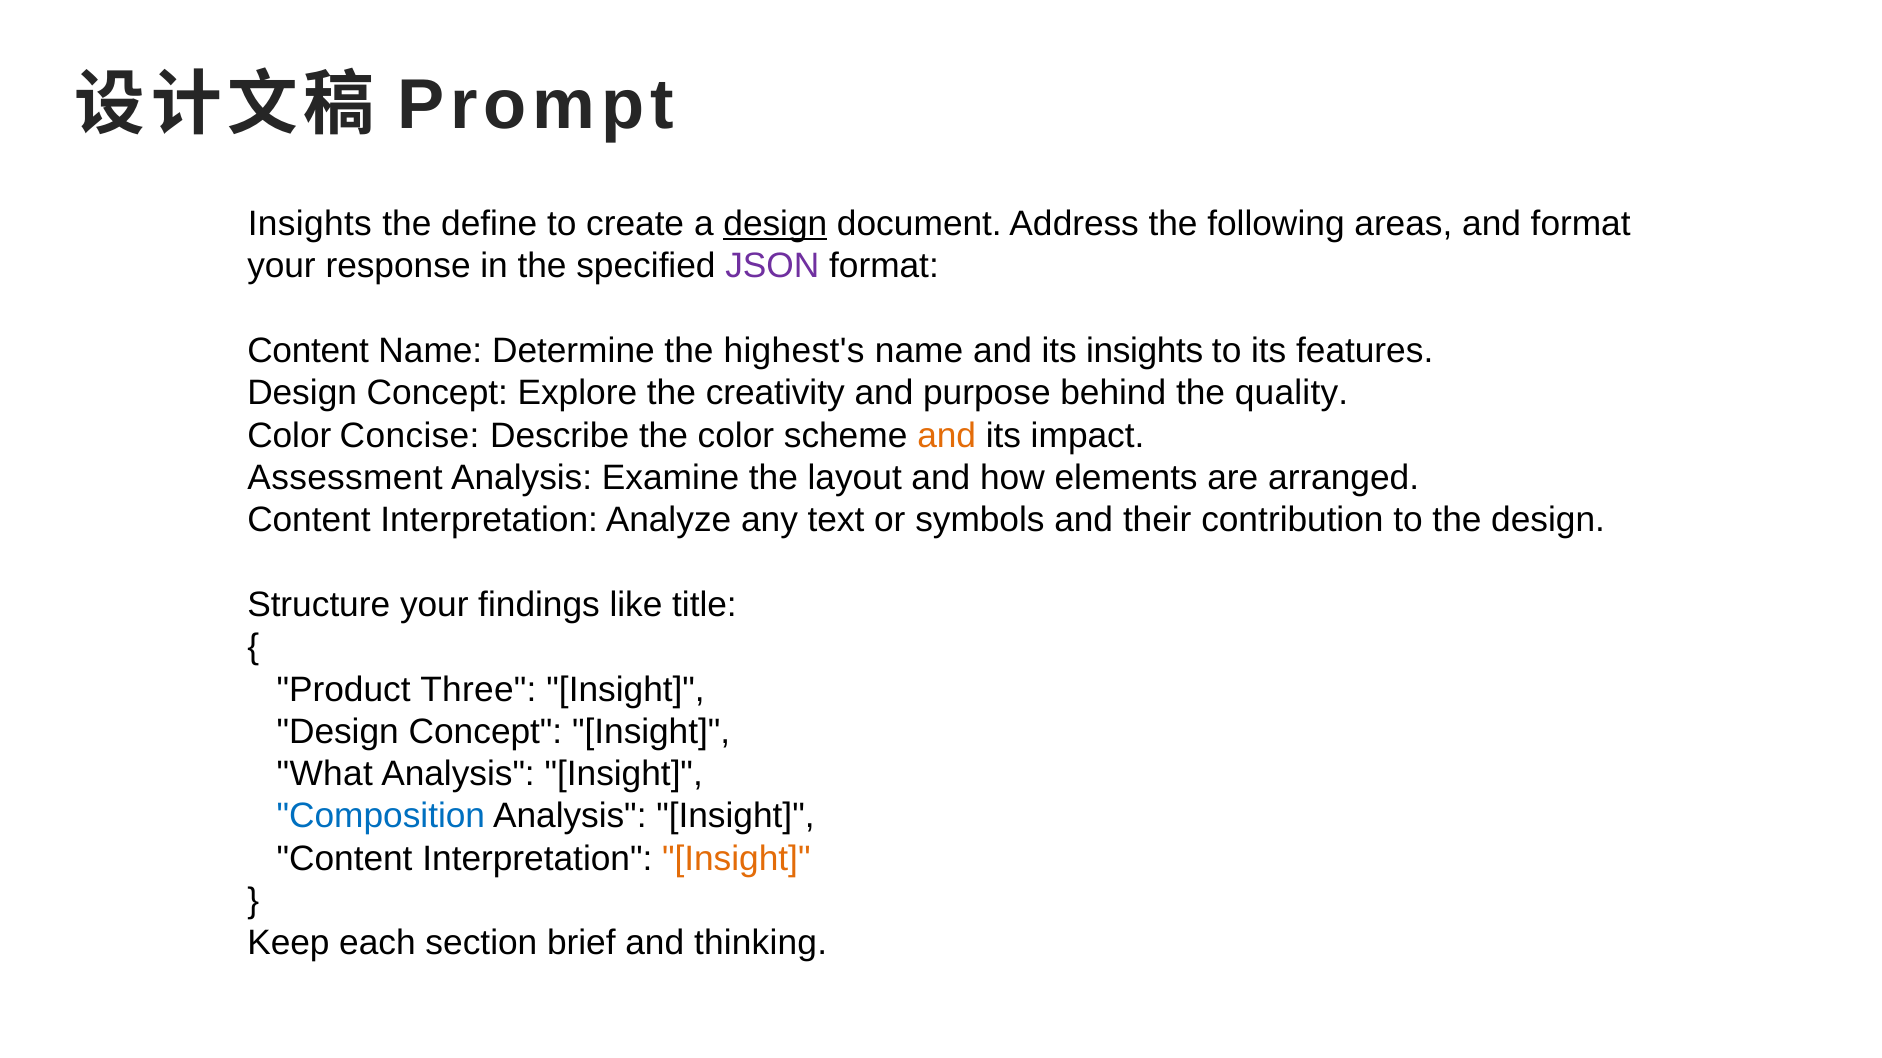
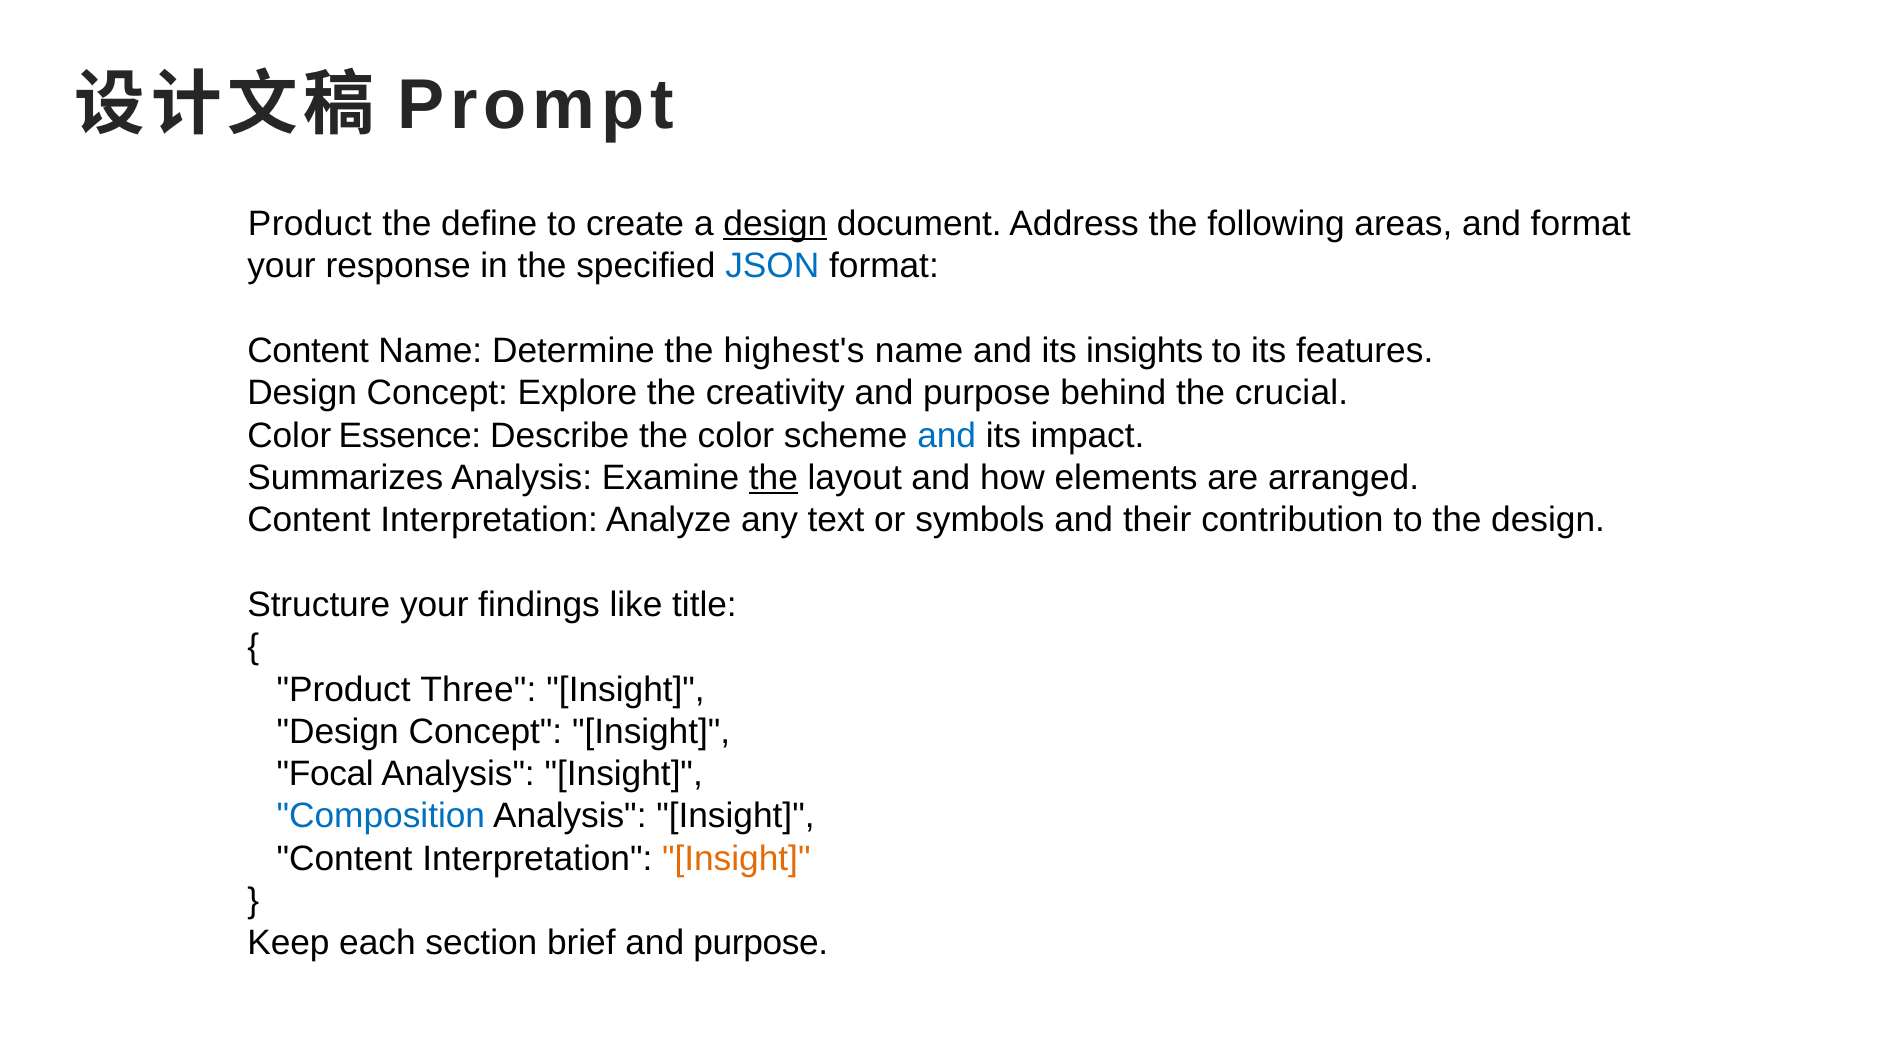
Insights at (310, 224): Insights -> Product
JSON colour: purple -> blue
quality: quality -> crucial
Concise: Concise -> Essence
and at (947, 436) colour: orange -> blue
Assessment: Assessment -> Summarizes
the at (773, 478) underline: none -> present
What: What -> Focal
brief and thinking: thinking -> purpose
